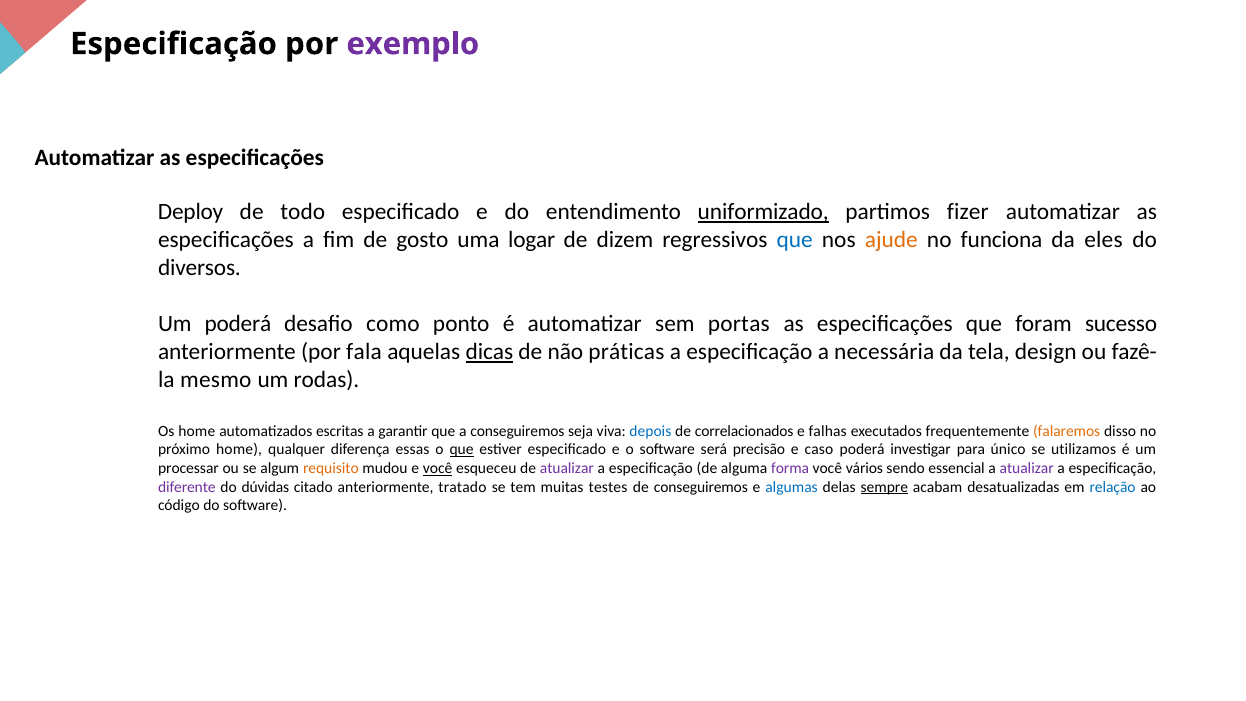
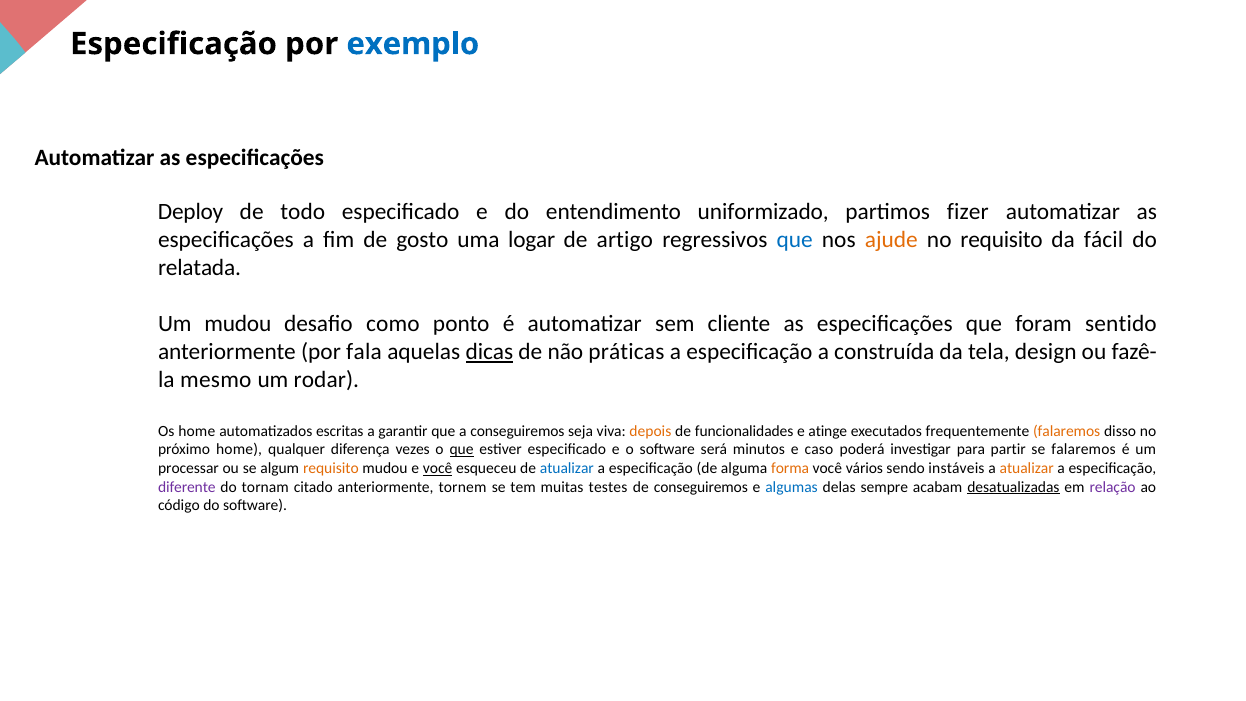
exemplo colour: purple -> blue
uniformizado underline: present -> none
dizem: dizem -> artigo
no funciona: funciona -> requisito
eles: eles -> fácil
diversos: diversos -> relatada
Um poderá: poderá -> mudou
portas: portas -> cliente
sucesso: sucesso -> sentido
necessária: necessária -> construída
rodas: rodas -> rodar
depois colour: blue -> orange
correlacionados: correlacionados -> funcionalidades
falhas: falhas -> atinge
essas: essas -> vezes
precisão: precisão -> minutos
único: único -> partir
se utilizamos: utilizamos -> falaremos
atualizar at (567, 468) colour: purple -> blue
forma colour: purple -> orange
essencial: essencial -> instáveis
atualizar at (1027, 468) colour: purple -> orange
dúvidas: dúvidas -> tornam
tratado: tratado -> tornem
sempre underline: present -> none
desatualizadas underline: none -> present
relação colour: blue -> purple
